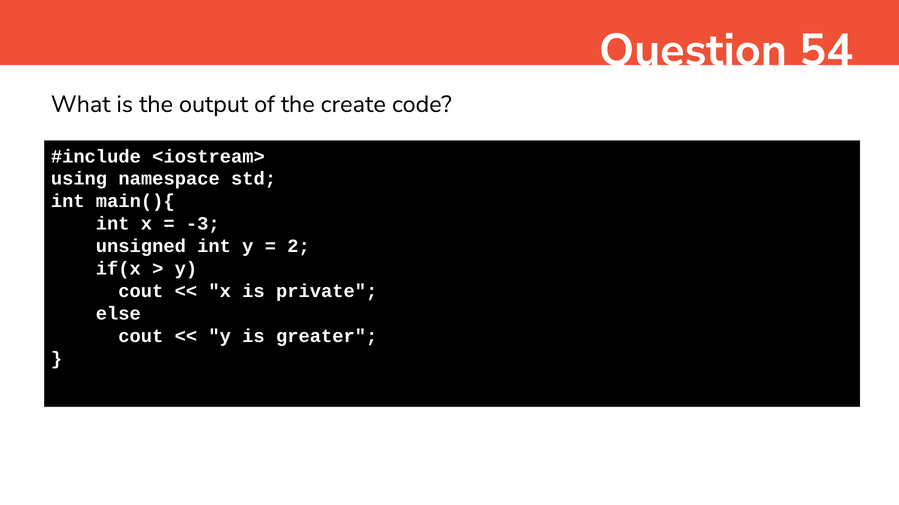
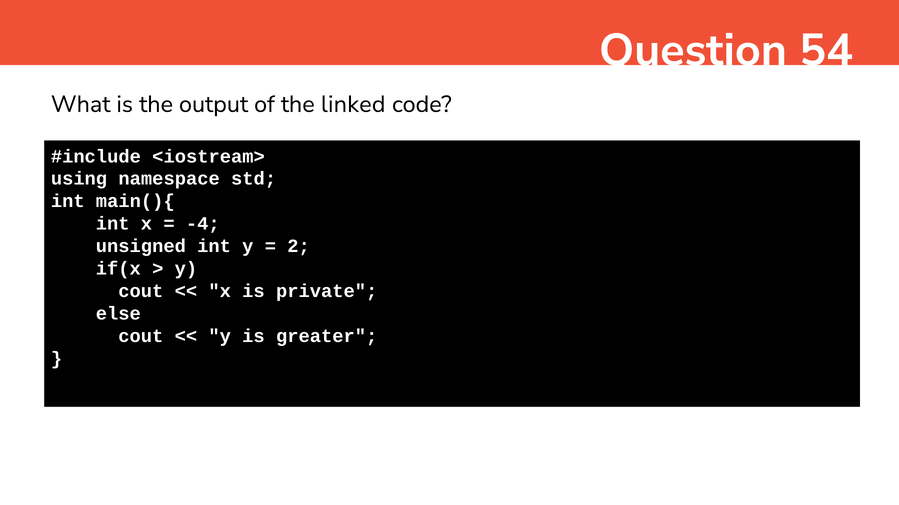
create: create -> linked
-3: -3 -> -4
